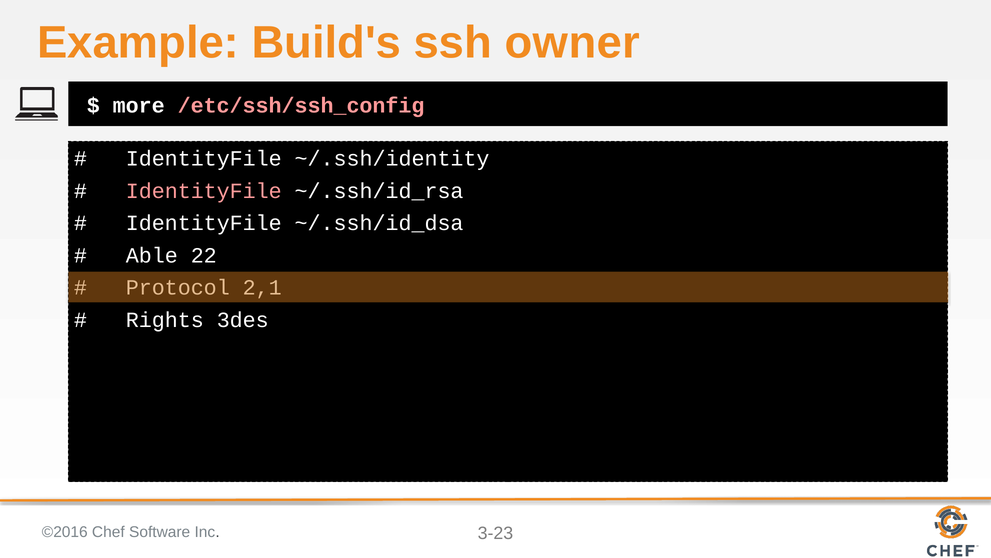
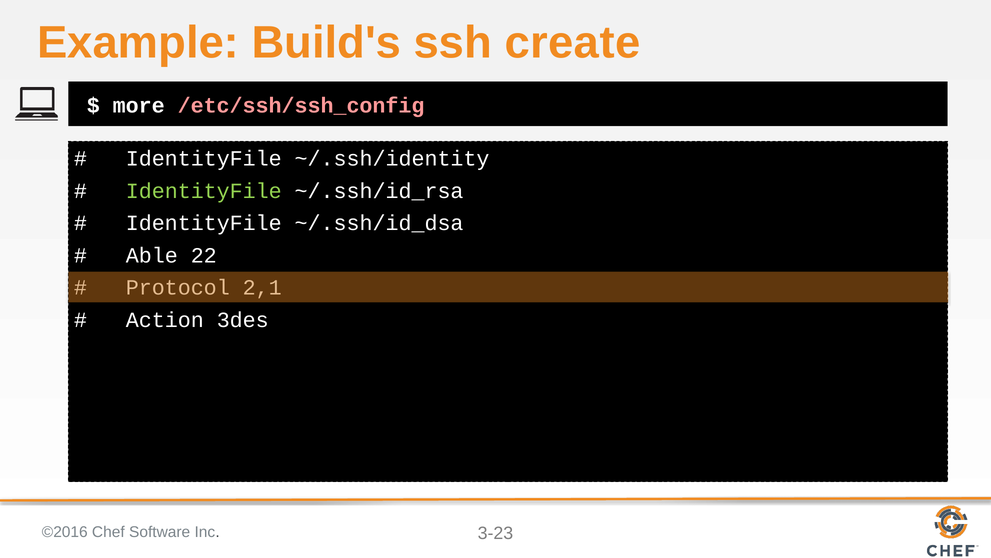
owner: owner -> create
IdentityFile at (204, 191) colour: pink -> light green
Rights: Rights -> Action
